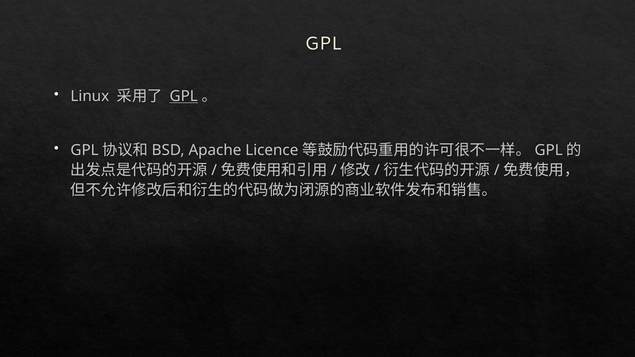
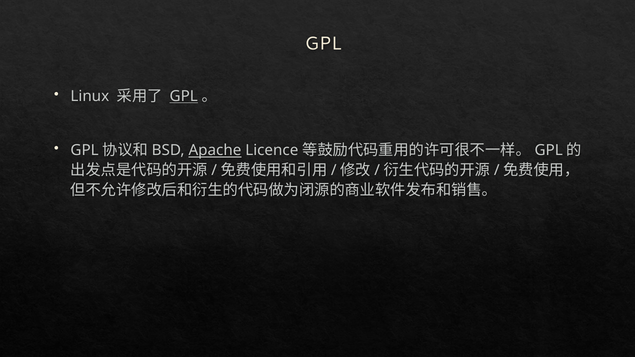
Apache underline: none -> present
